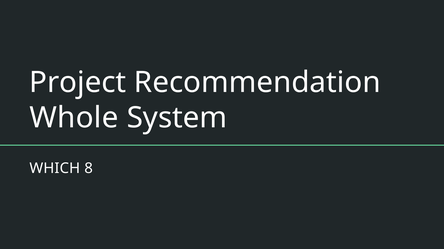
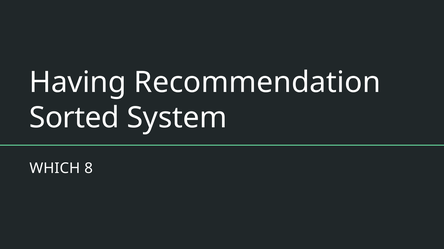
Project: Project -> Having
Whole: Whole -> Sorted
